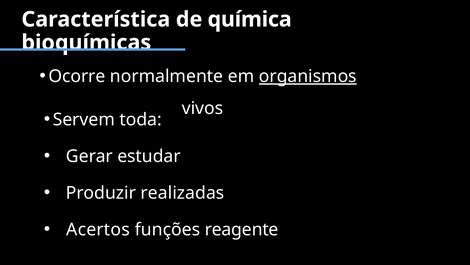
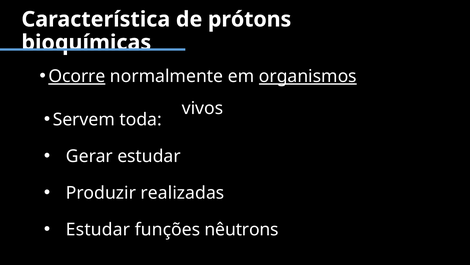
química: química -> prótons
Ocorre underline: none -> present
Acertos at (98, 229): Acertos -> Estudar
reagente: reagente -> nêutrons
